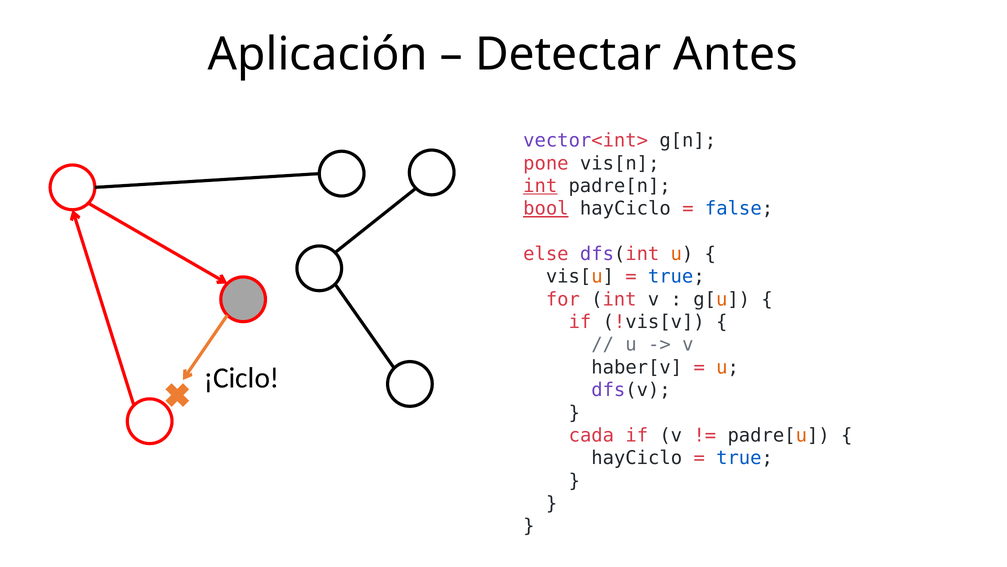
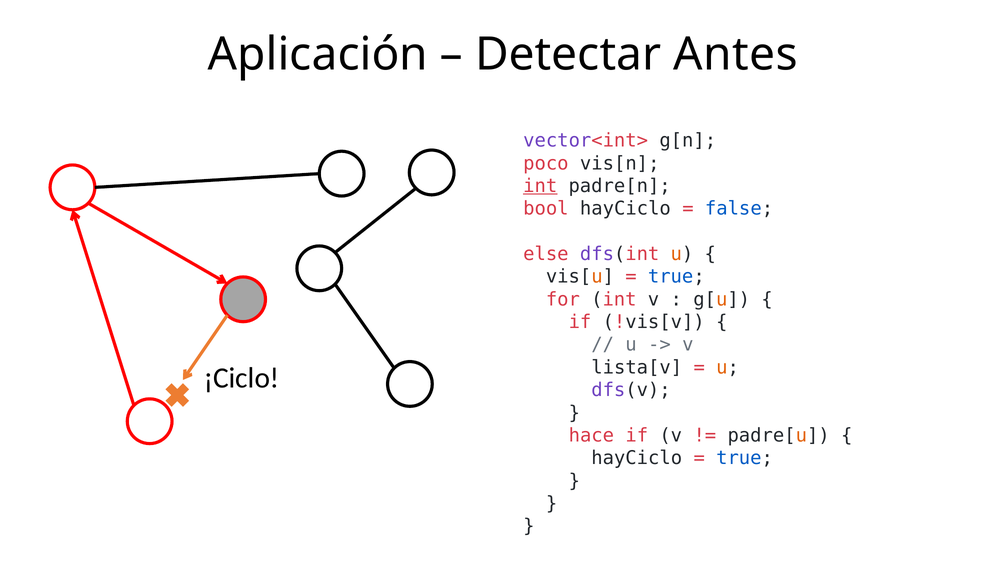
pone: pone -> poco
bool underline: present -> none
haber[v: haber[v -> lista[v
cada: cada -> hace
